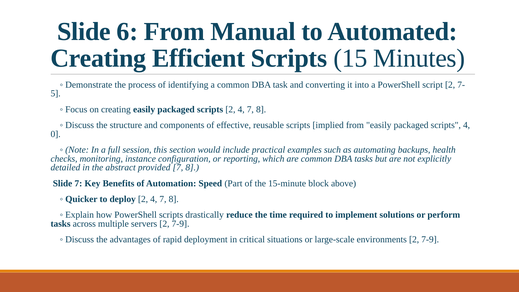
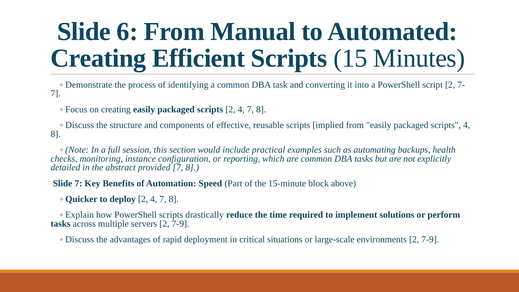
5 at (56, 94): 5 -> 7
0 at (56, 134): 0 -> 8
